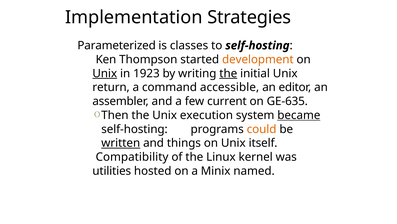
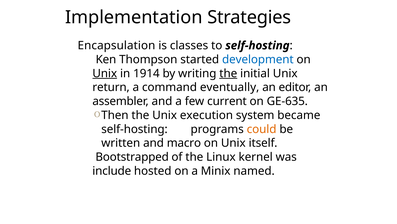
Parameterized: Parameterized -> Encapsulation
development colour: orange -> blue
1923: 1923 -> 1914
accessible: accessible -> eventually
became underline: present -> none
written underline: present -> none
things: things -> macro
Compatibility: Compatibility -> Bootstrapped
utilities: utilities -> include
